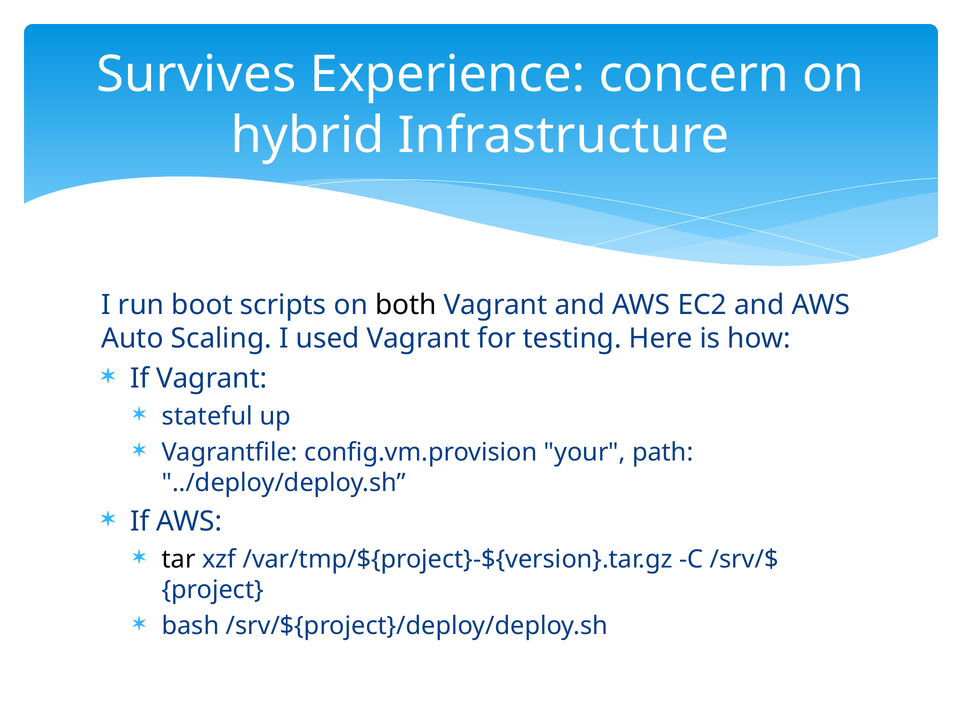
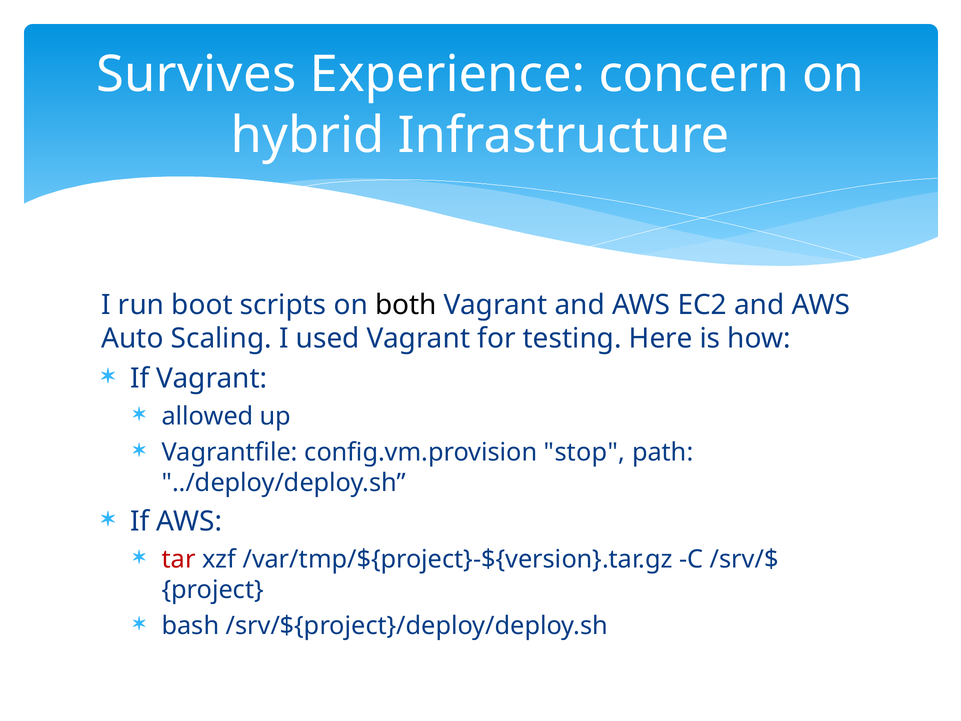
stateful: stateful -> allowed
your: your -> stop
tar colour: black -> red
